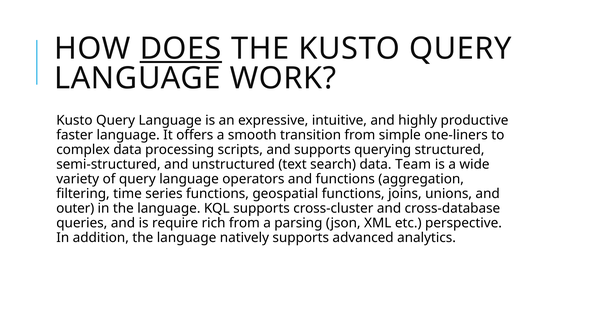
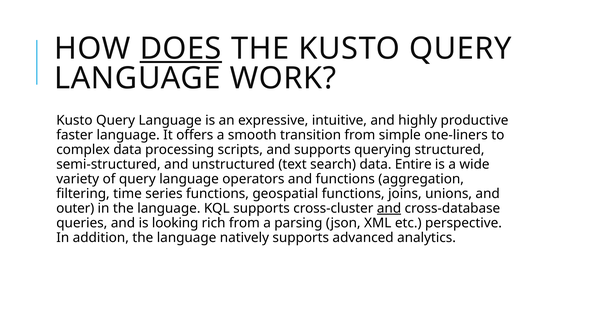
Team: Team -> Entire
and at (389, 208) underline: none -> present
require: require -> looking
